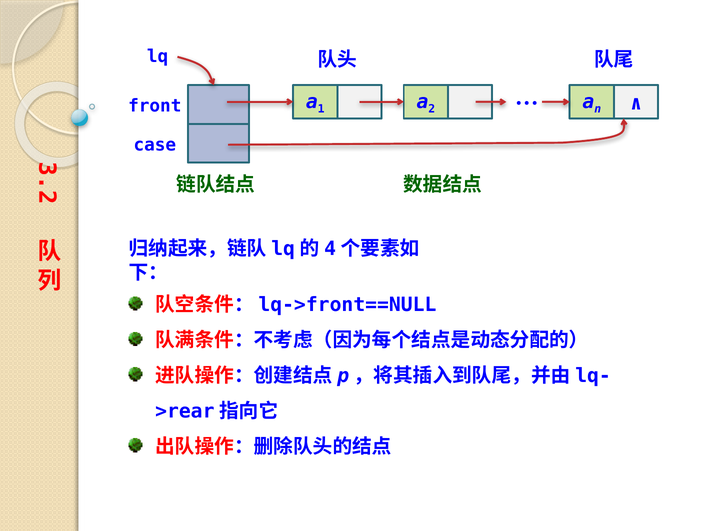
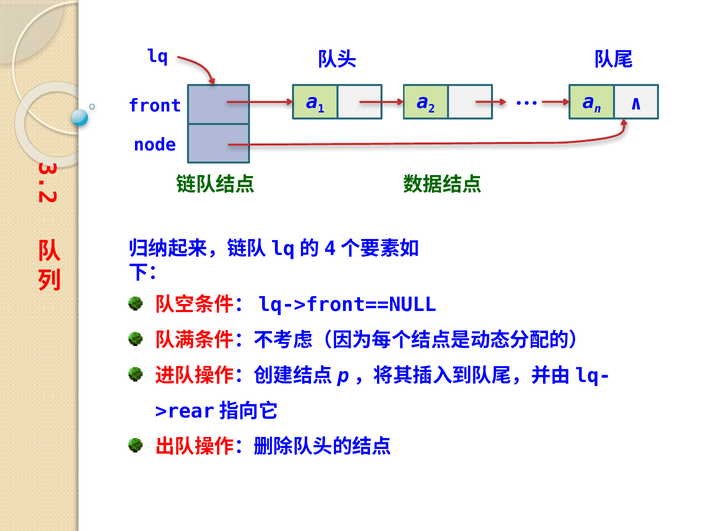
case: case -> node
